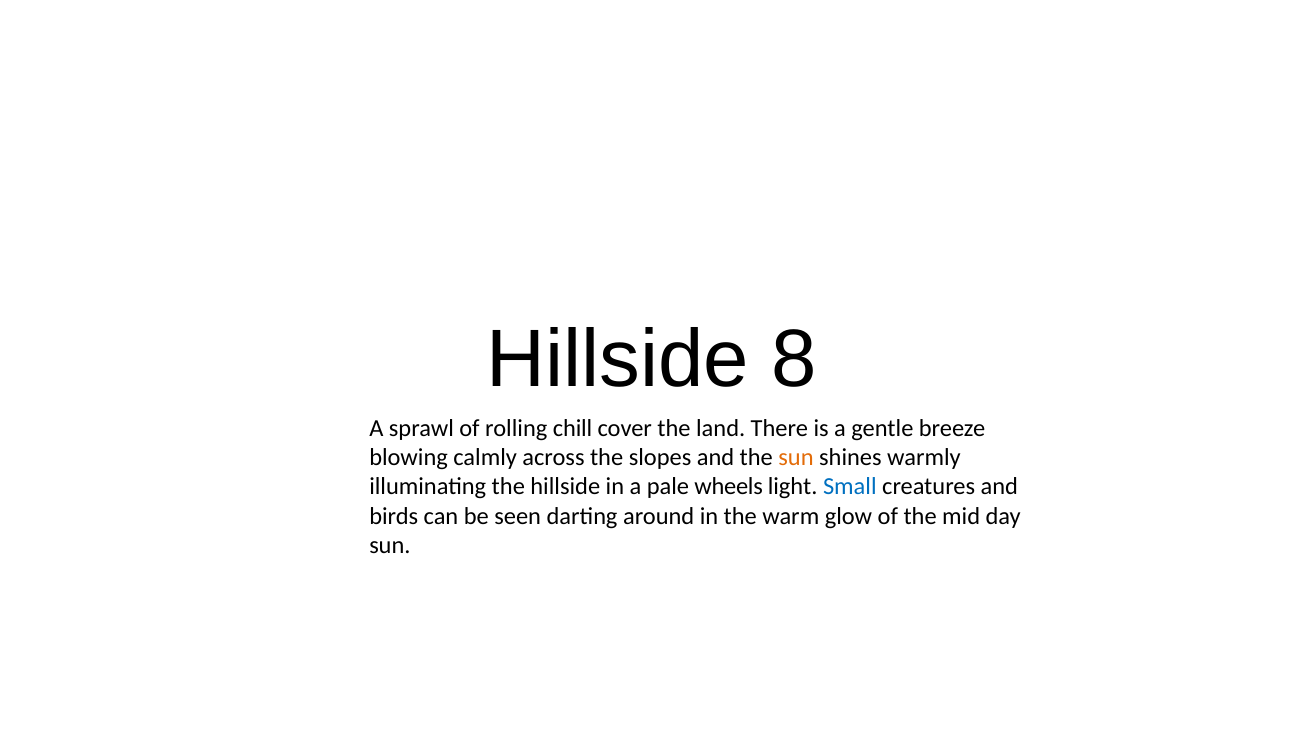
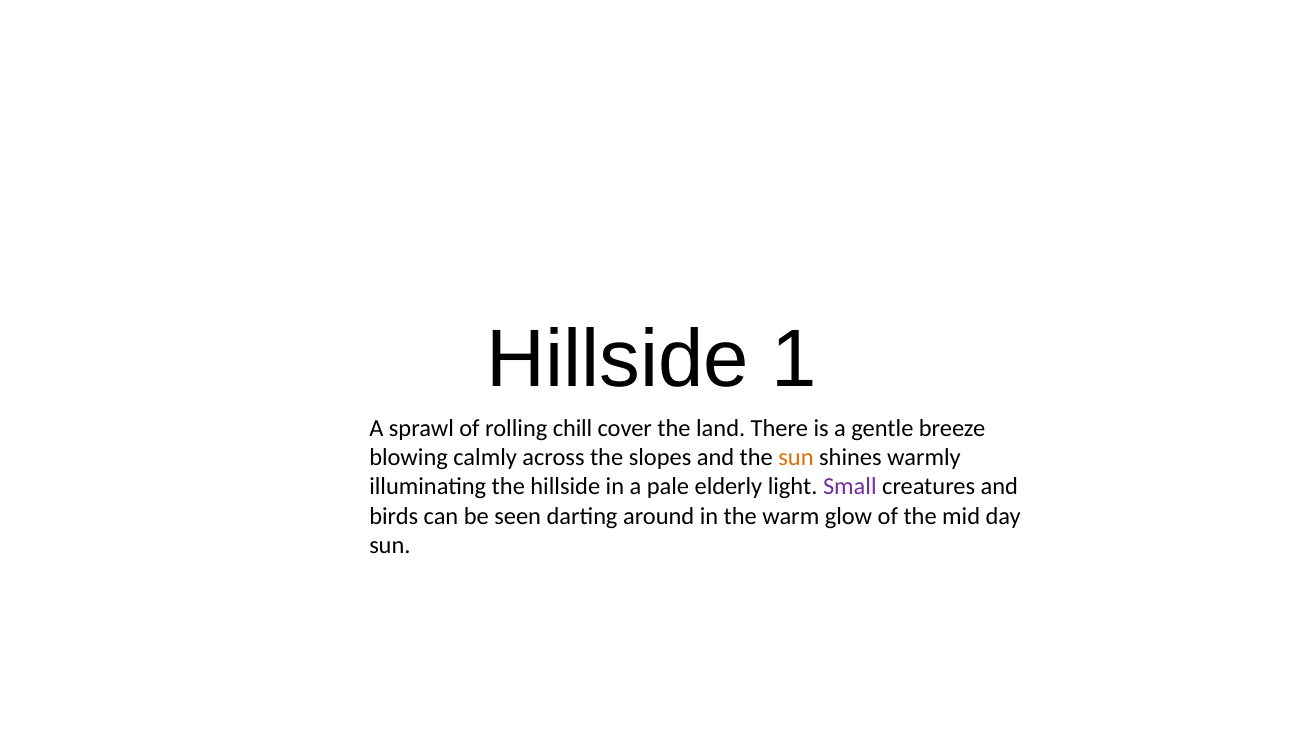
8: 8 -> 1
wheels: wheels -> elderly
Small colour: blue -> purple
